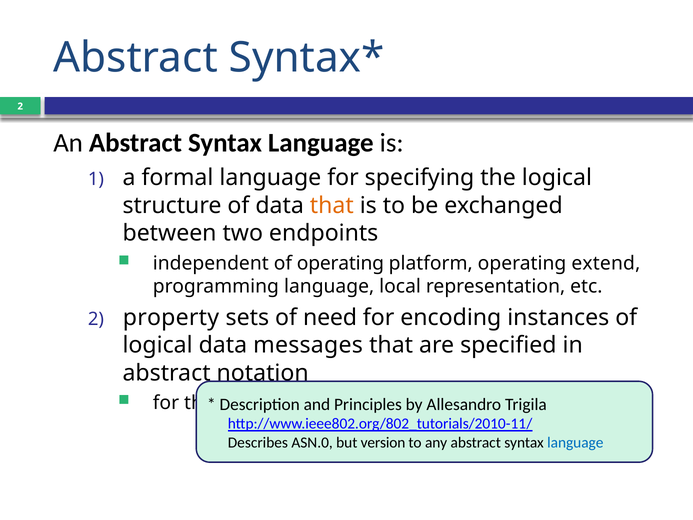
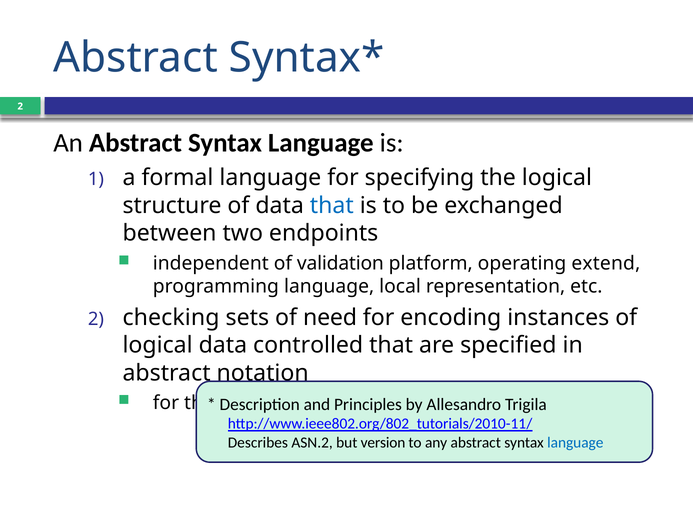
that at (332, 205) colour: orange -> blue
of operating: operating -> validation
property: property -> checking
messages: messages -> controlled
ASN.0: ASN.0 -> ASN.2
